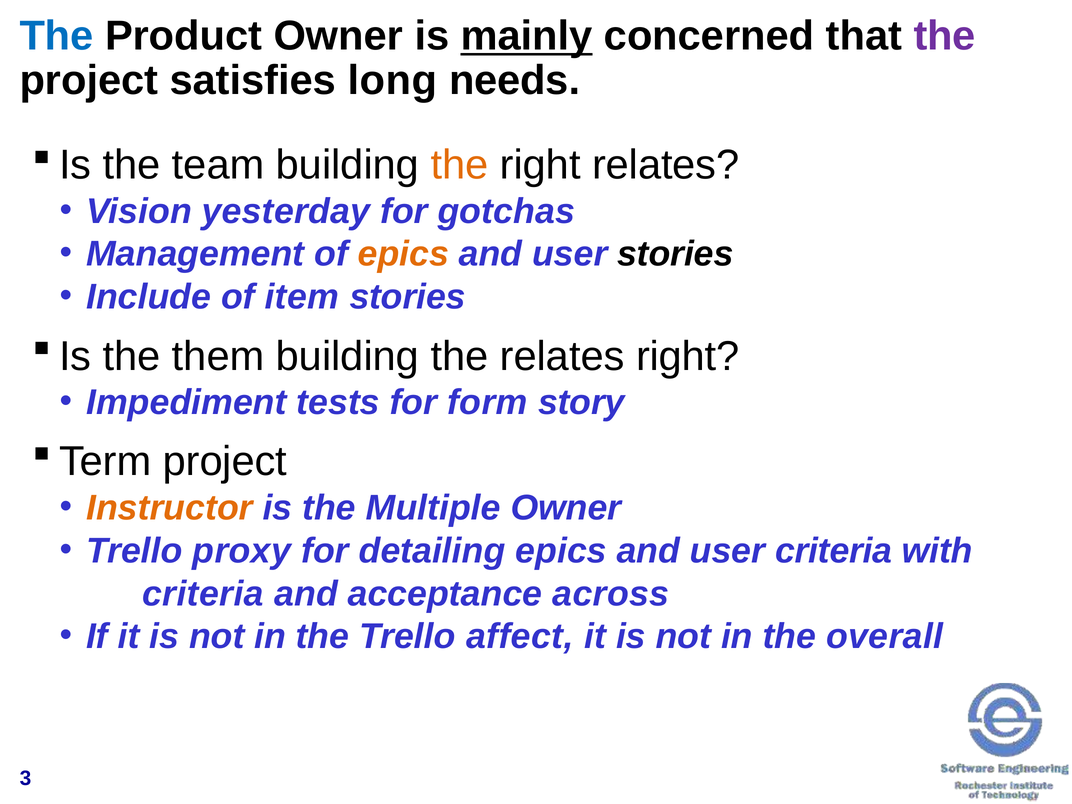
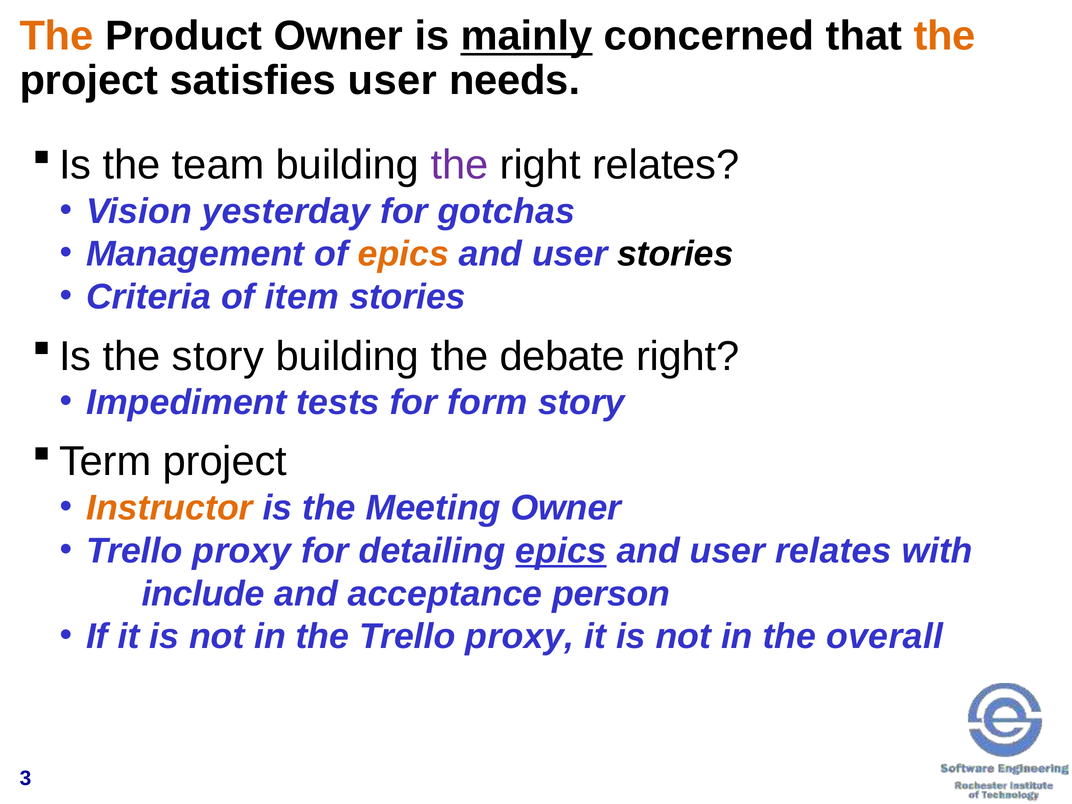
The at (57, 36) colour: blue -> orange
the at (945, 36) colour: purple -> orange
satisfies long: long -> user
the at (460, 165) colour: orange -> purple
Include: Include -> Criteria
the them: them -> story
the relates: relates -> debate
Multiple: Multiple -> Meeting
epics at (561, 551) underline: none -> present
user criteria: criteria -> relates
criteria at (203, 594): criteria -> include
across: across -> person
the Trello affect: affect -> proxy
